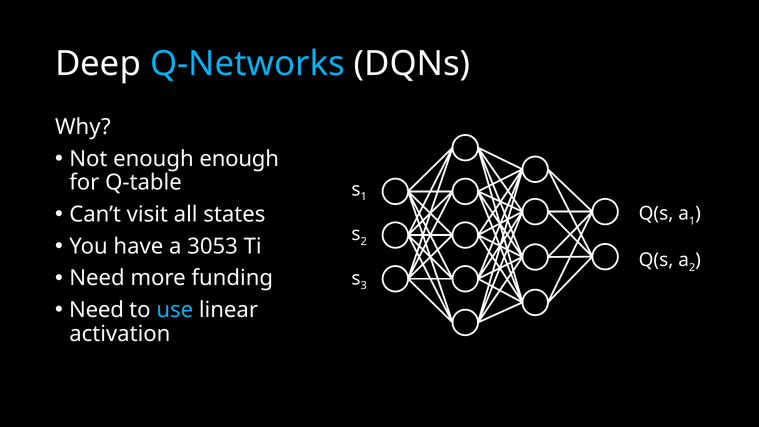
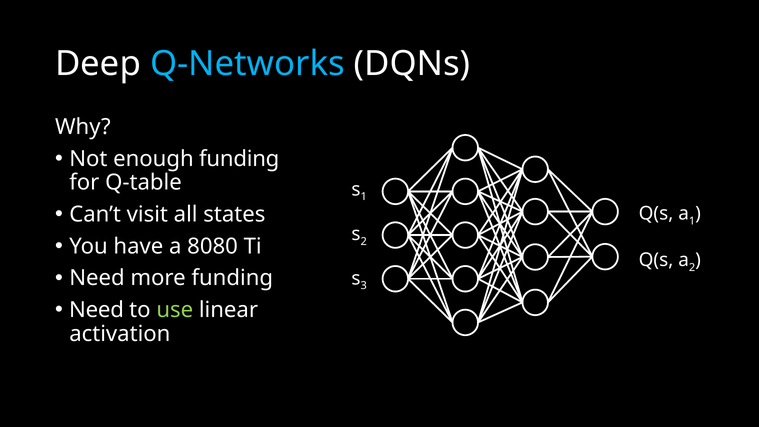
enough enough: enough -> funding
3053: 3053 -> 8080
use colour: light blue -> light green
